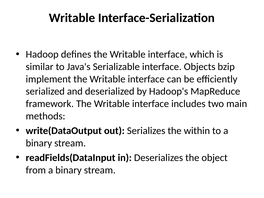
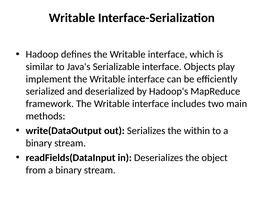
bzip: bzip -> play
